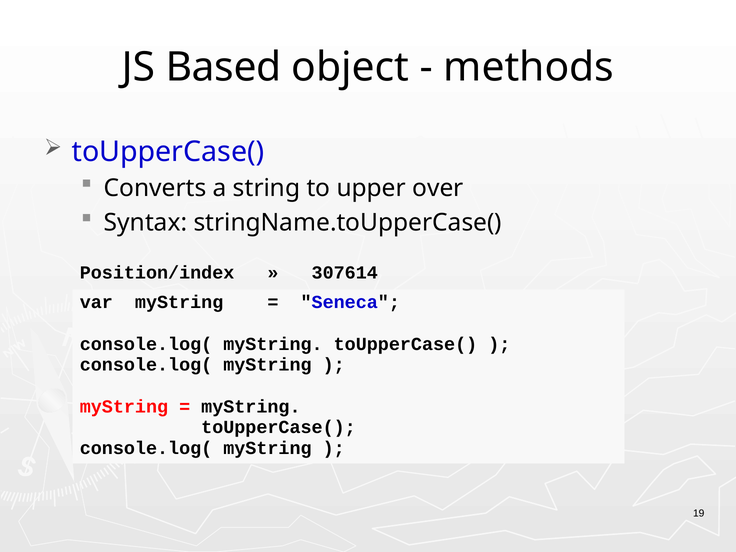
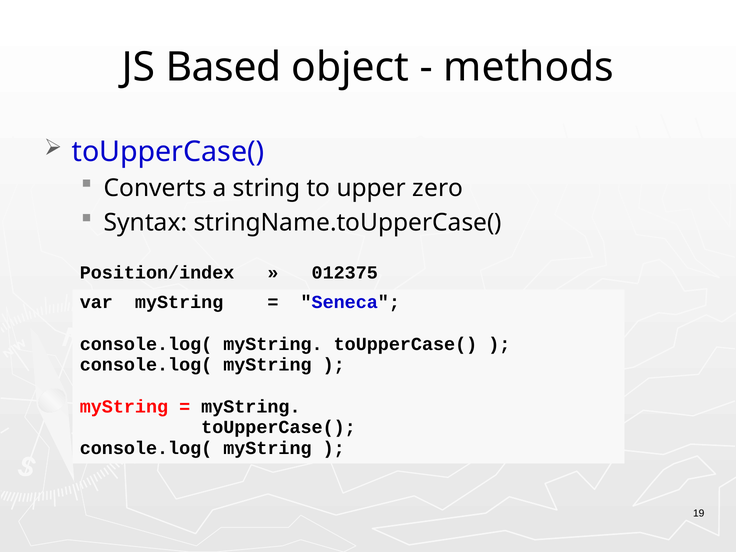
over: over -> zero
307614: 307614 -> 012375
